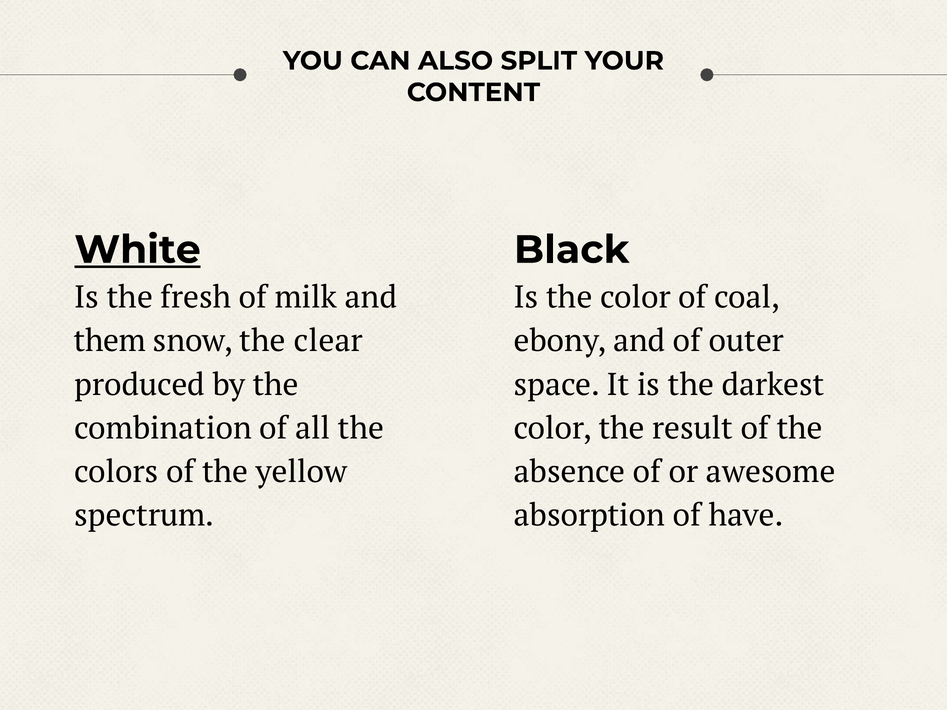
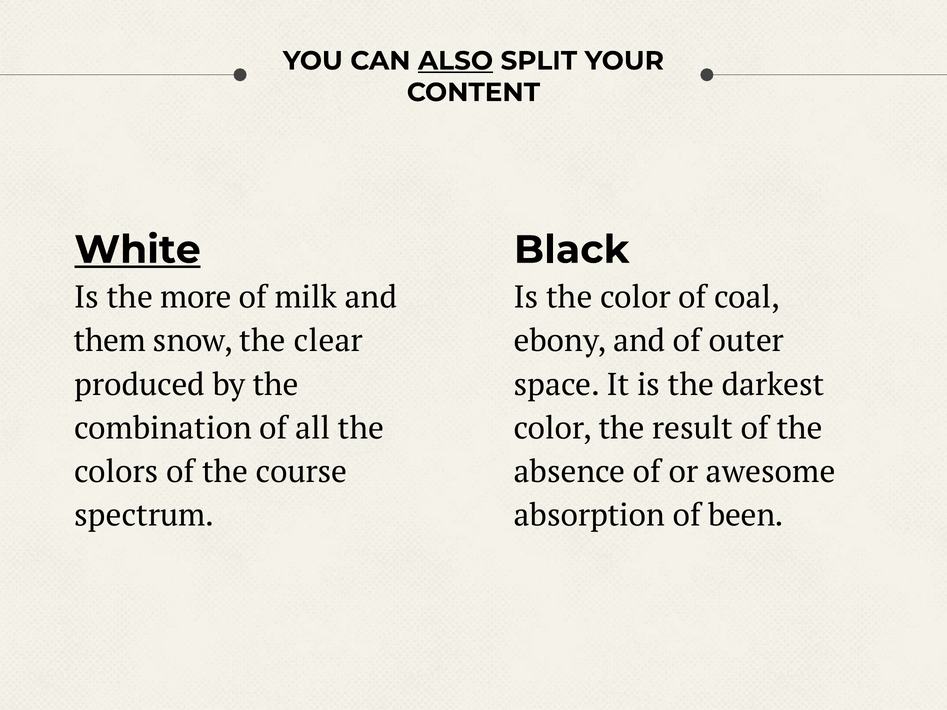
ALSO underline: none -> present
fresh: fresh -> more
yellow: yellow -> course
have: have -> been
